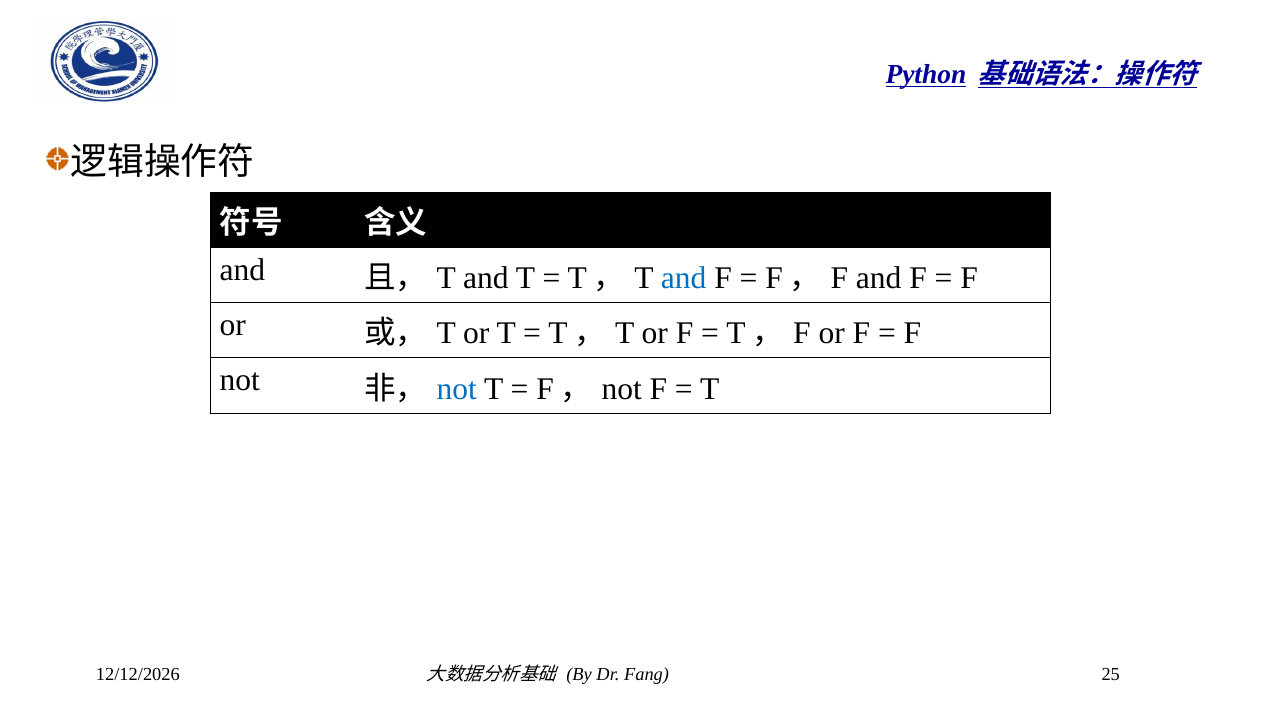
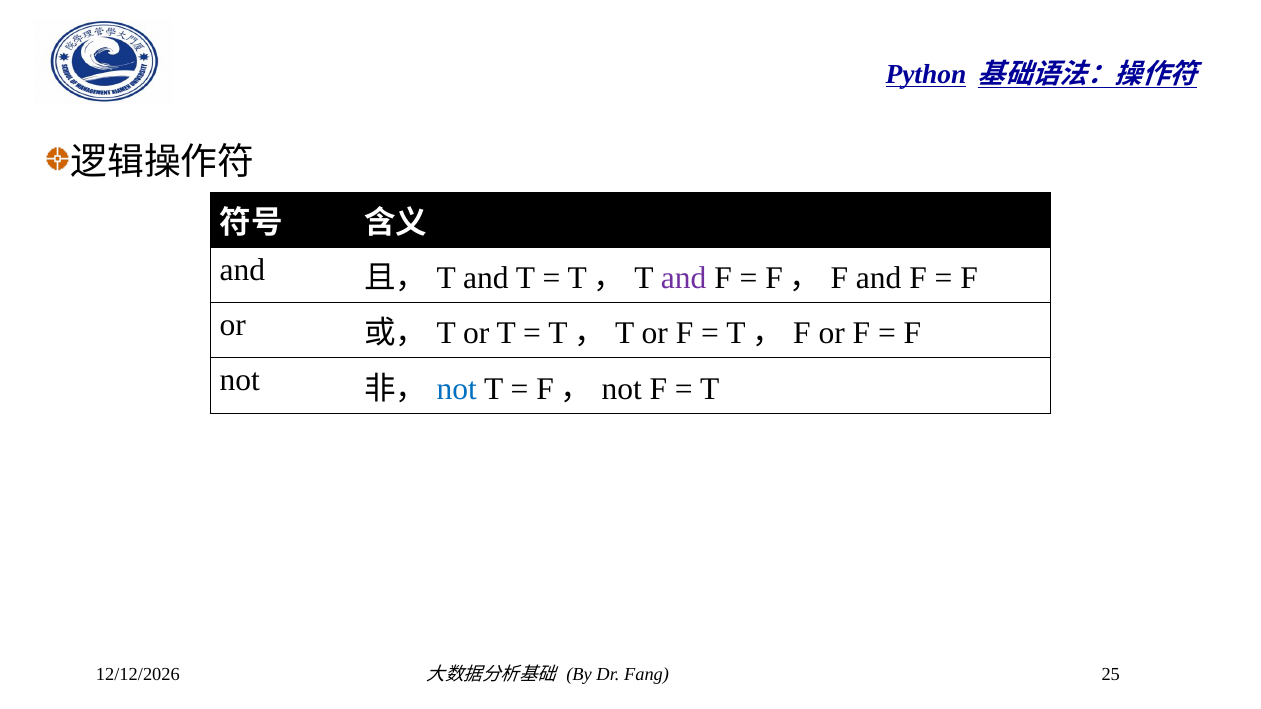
and at (684, 278) colour: blue -> purple
